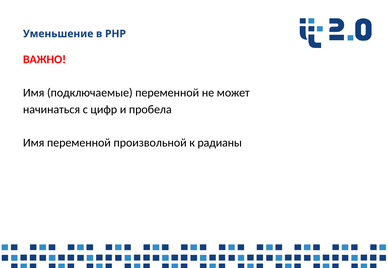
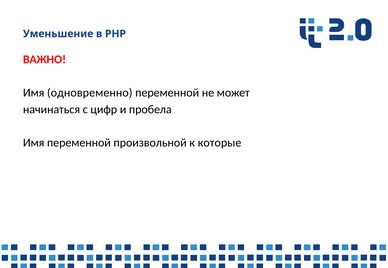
подключаемые: подключаемые -> одновременно
радианы: радианы -> которые
